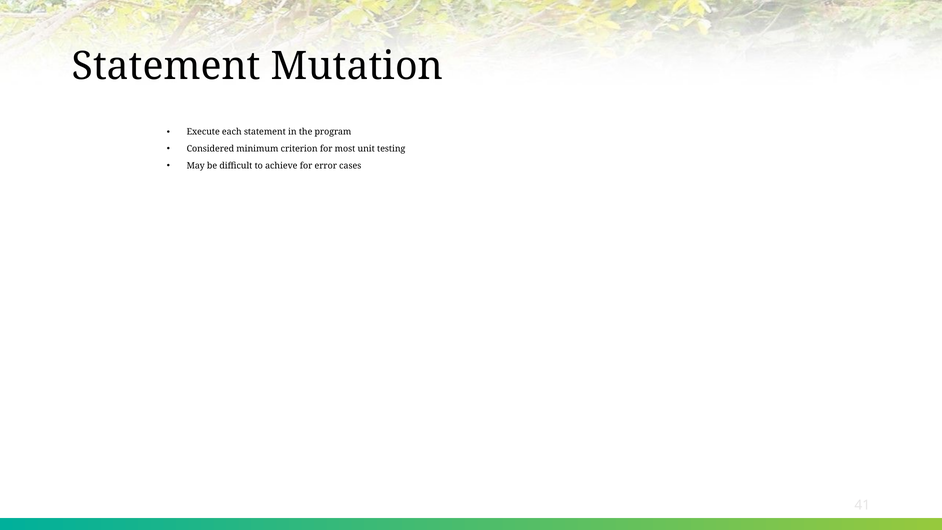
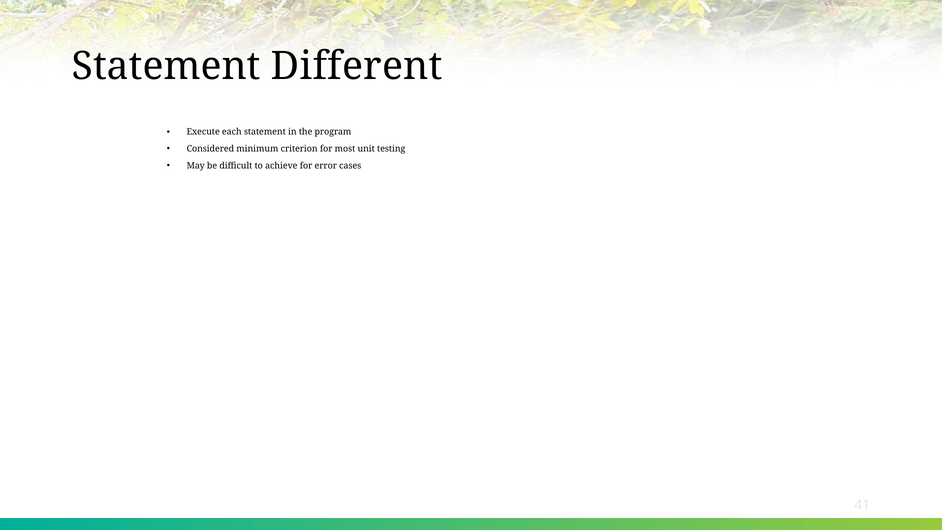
Mutation: Mutation -> Different
